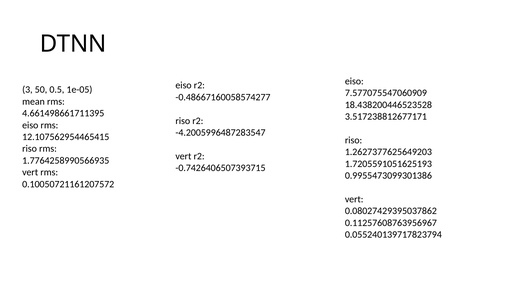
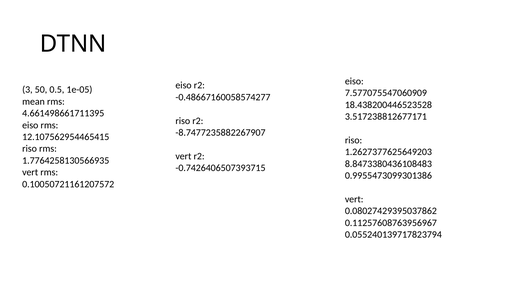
-4.2005996487283547: -4.2005996487283547 -> -8.7477235882267907
1.7764258990566935: 1.7764258990566935 -> 1.7764258130566935
1.7205591051625193: 1.7205591051625193 -> 8.8473380436108483
